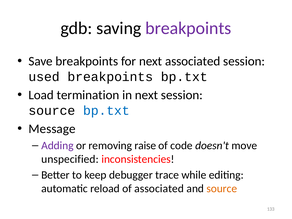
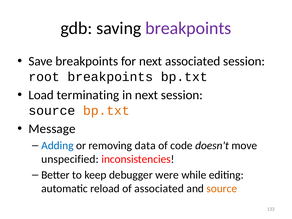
used: used -> root
termination: termination -> terminating
bp.txt at (106, 111) colour: blue -> orange
Adding colour: purple -> blue
raise: raise -> data
trace: trace -> were
